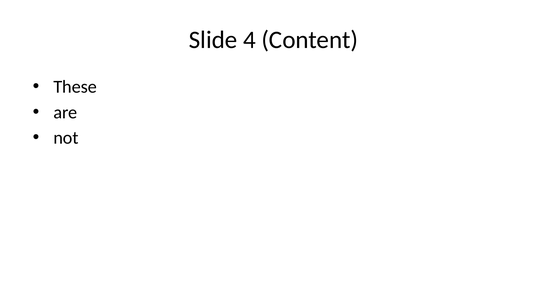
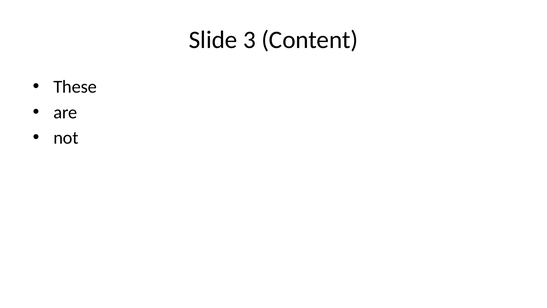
4: 4 -> 3
